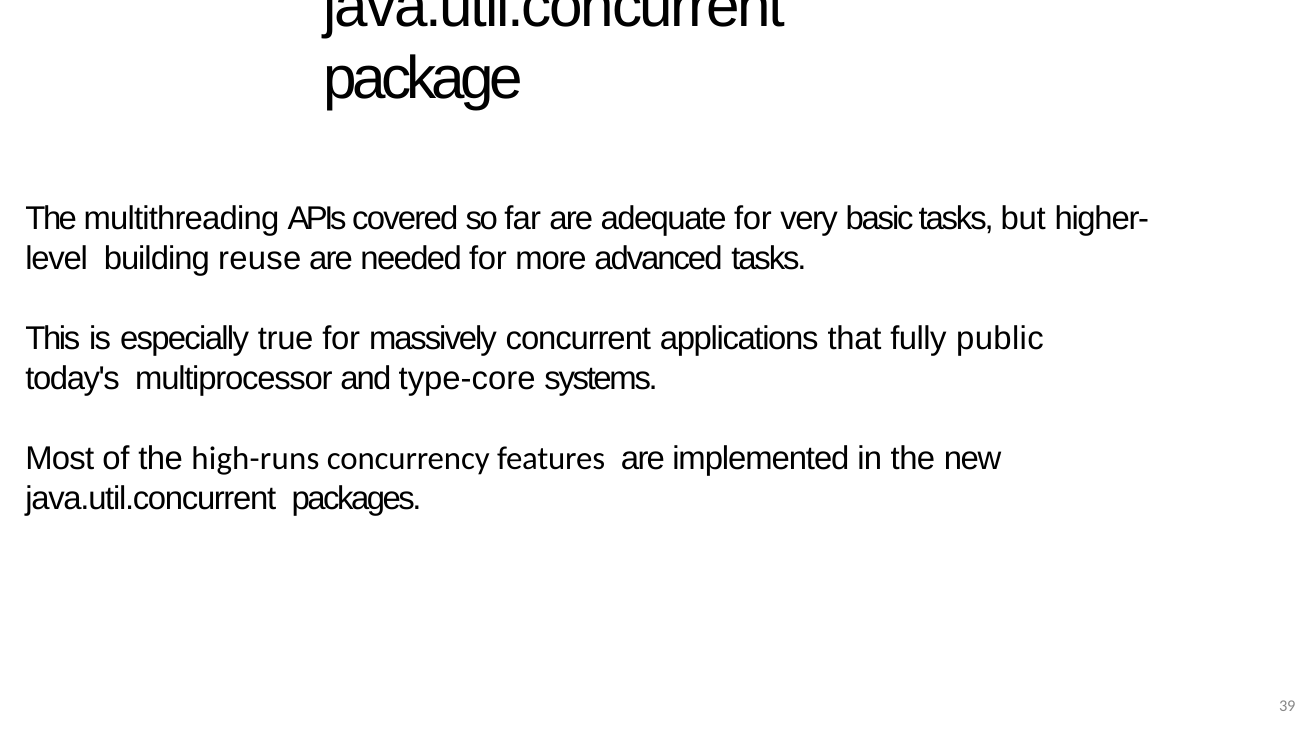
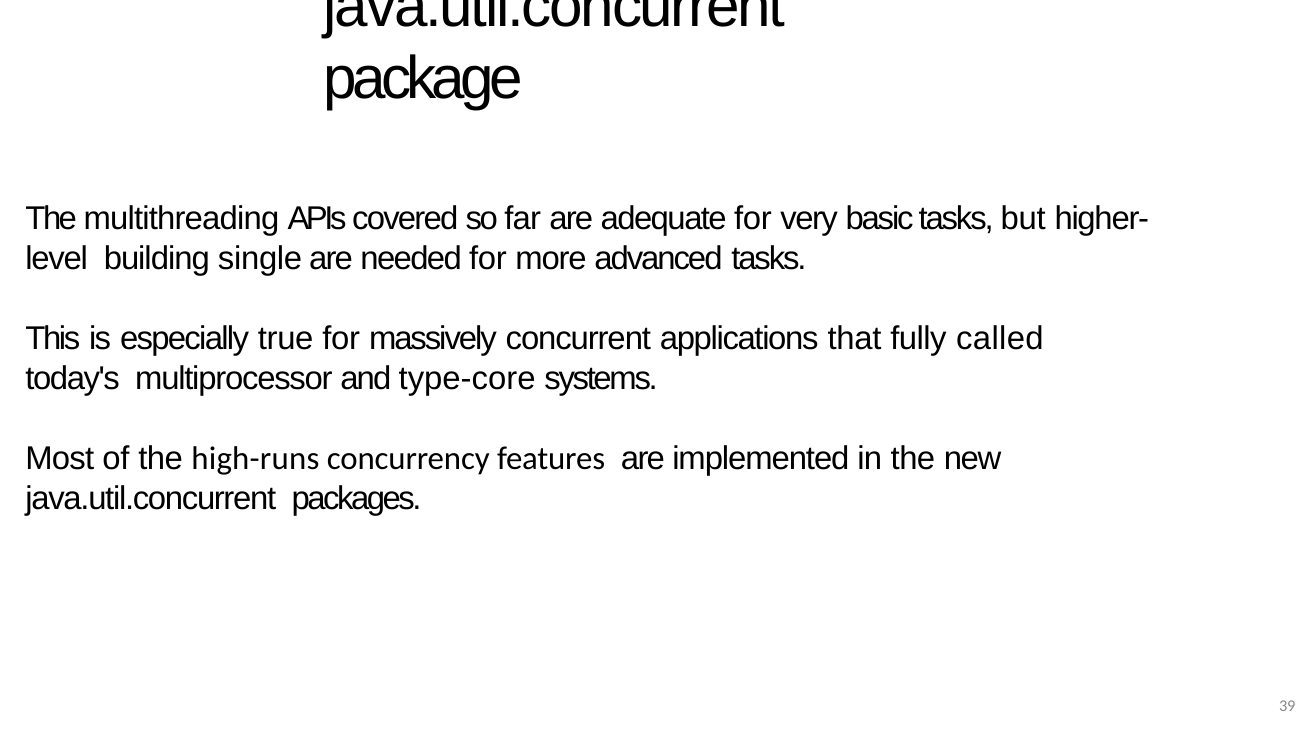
reuse: reuse -> single
public: public -> called
